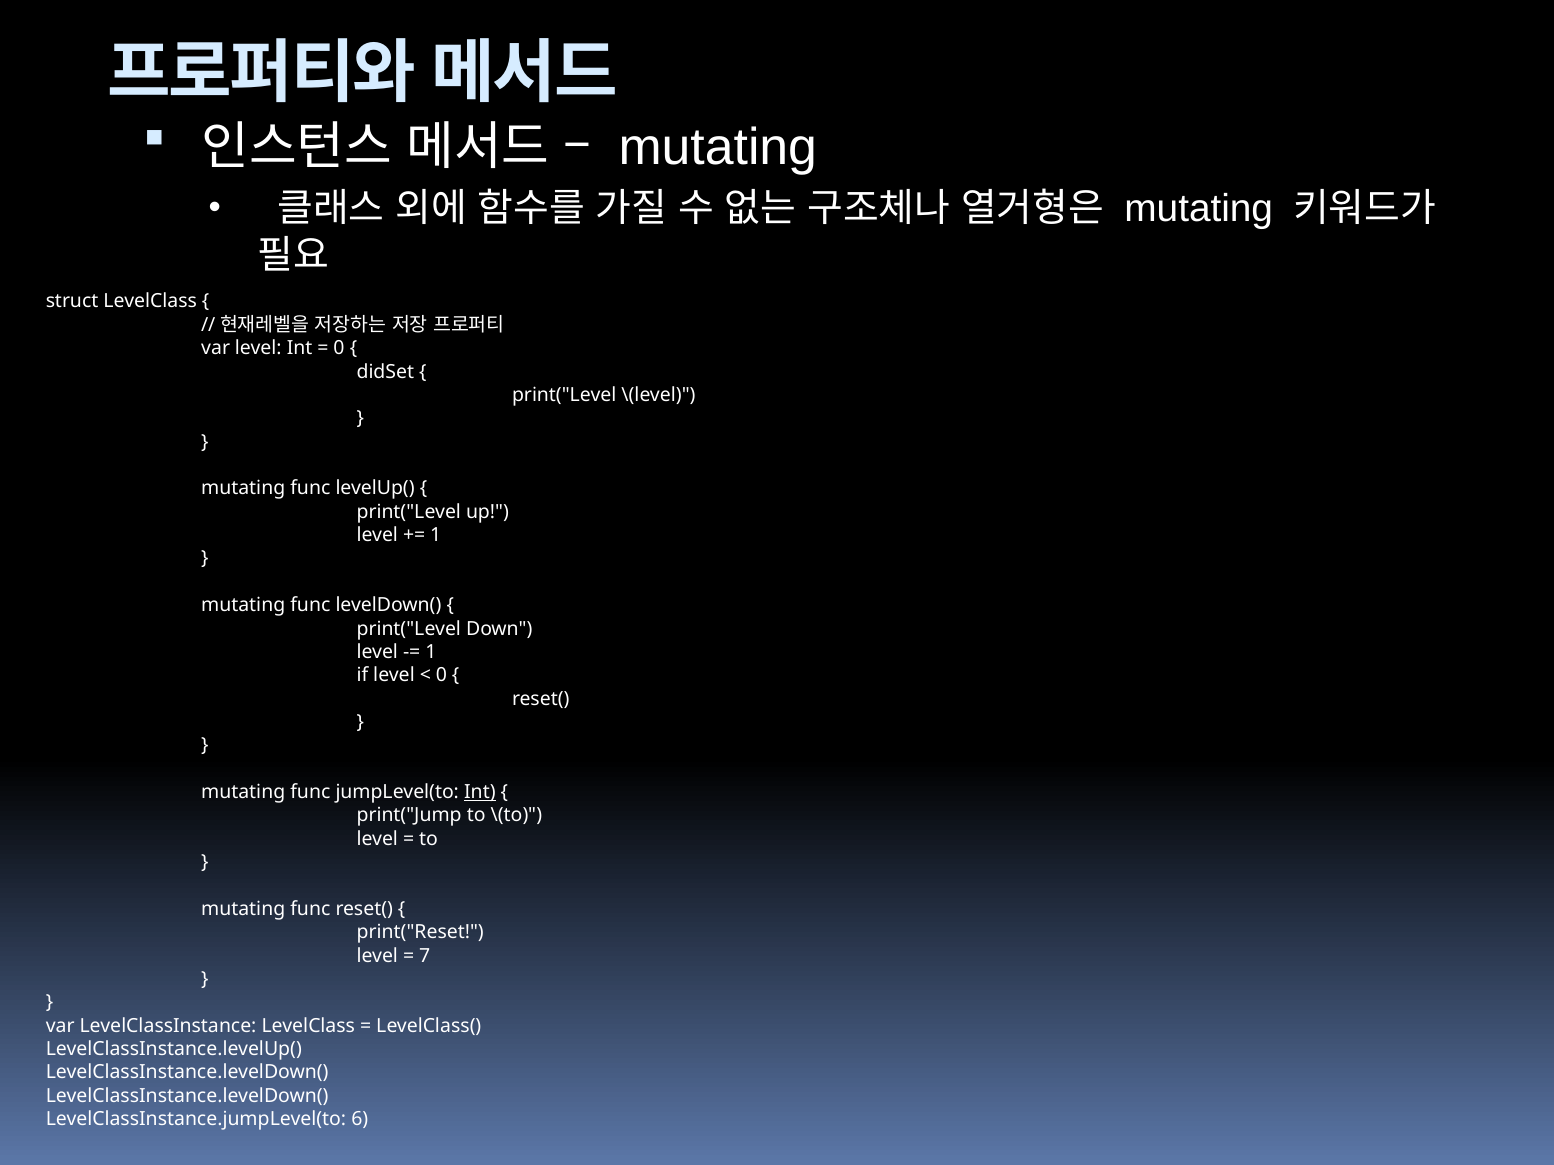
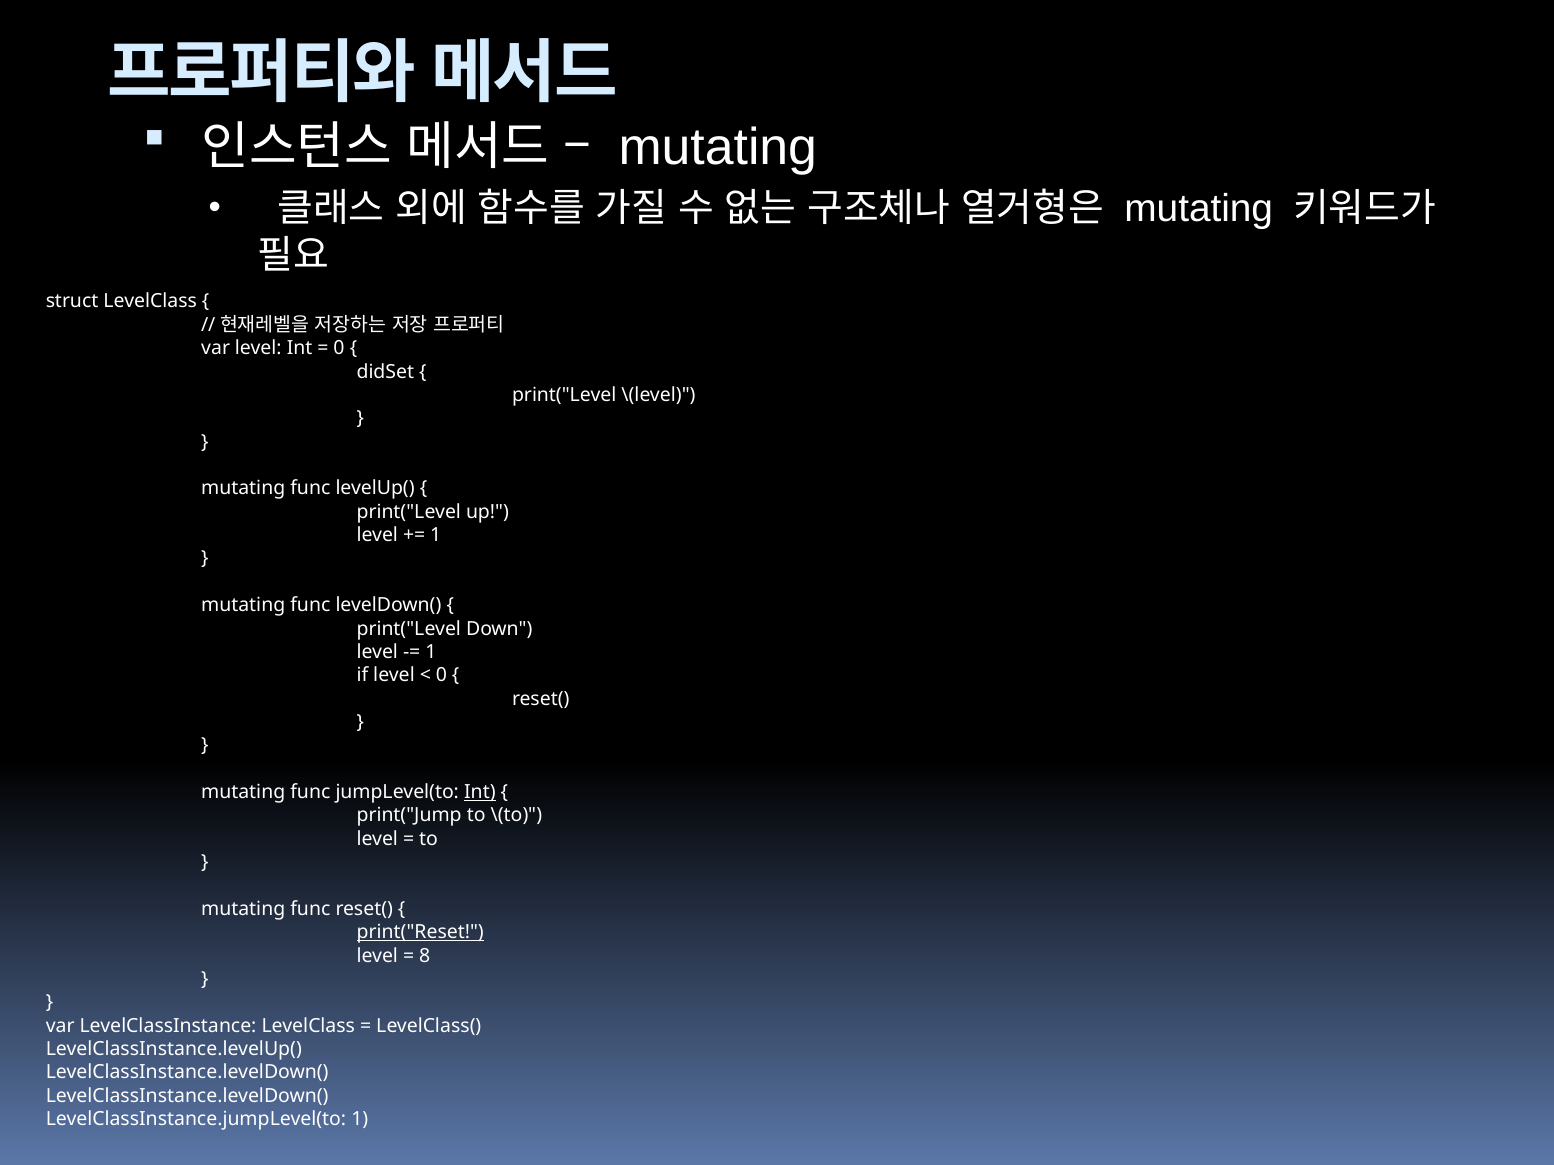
print("Reset underline: none -> present
7: 7 -> 8
LevelClassInstance.jumpLevel(to 6: 6 -> 1
